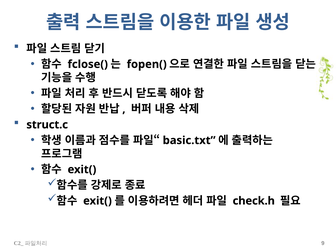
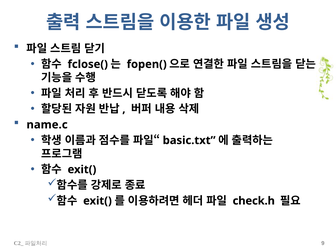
struct.c: struct.c -> name.c
